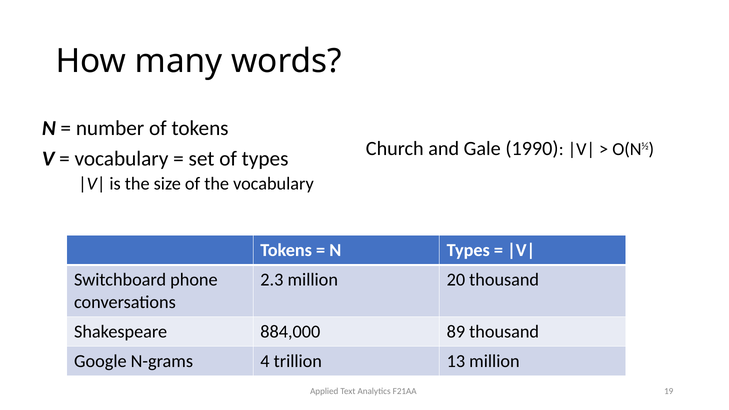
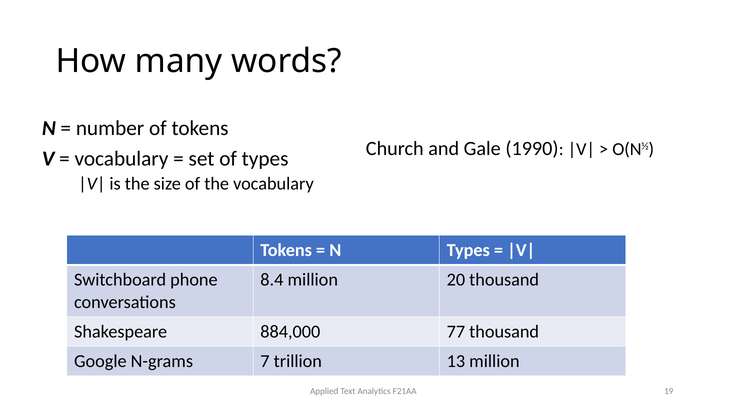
2.3: 2.3 -> 8.4
89: 89 -> 77
4: 4 -> 7
